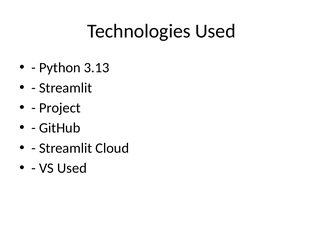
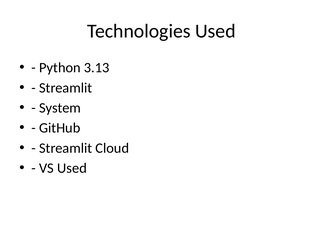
Project: Project -> System
